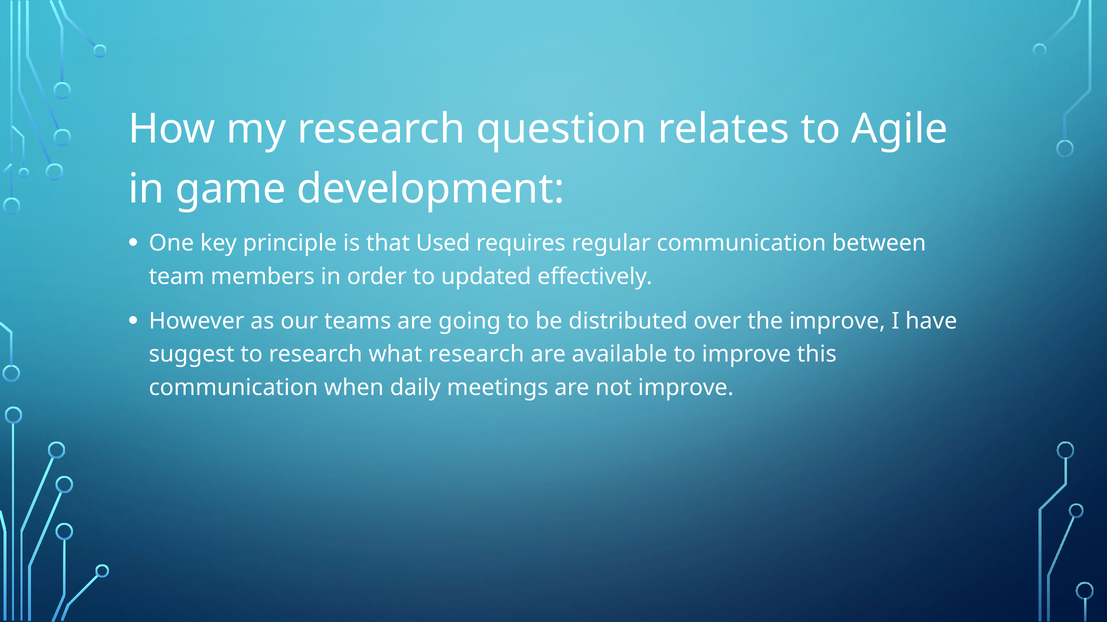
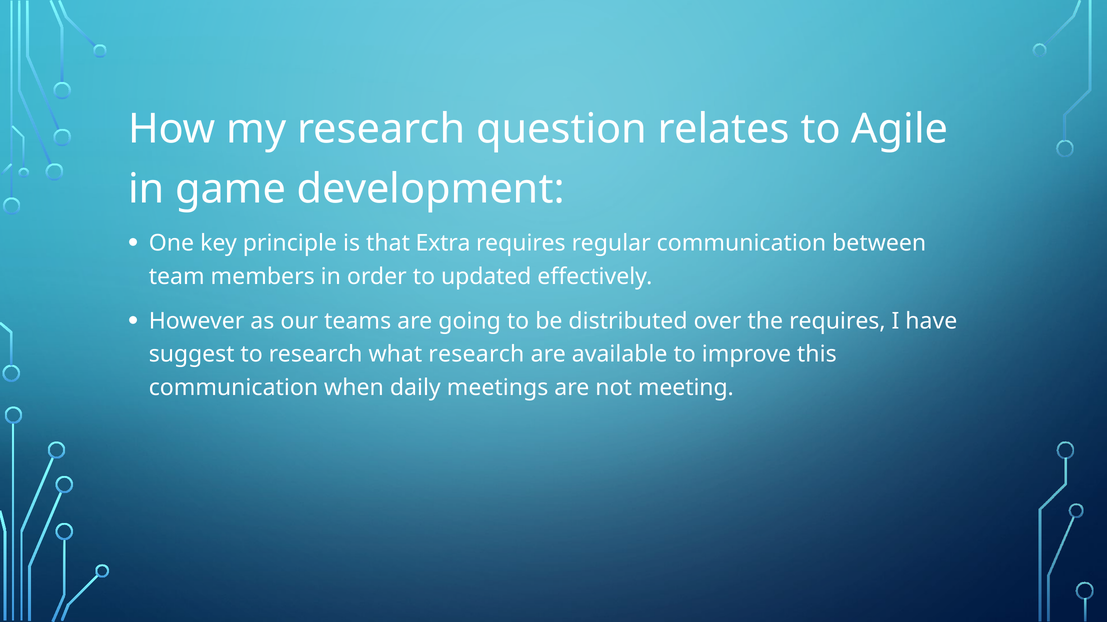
Used: Used -> Extra
the improve: improve -> requires
not improve: improve -> meeting
